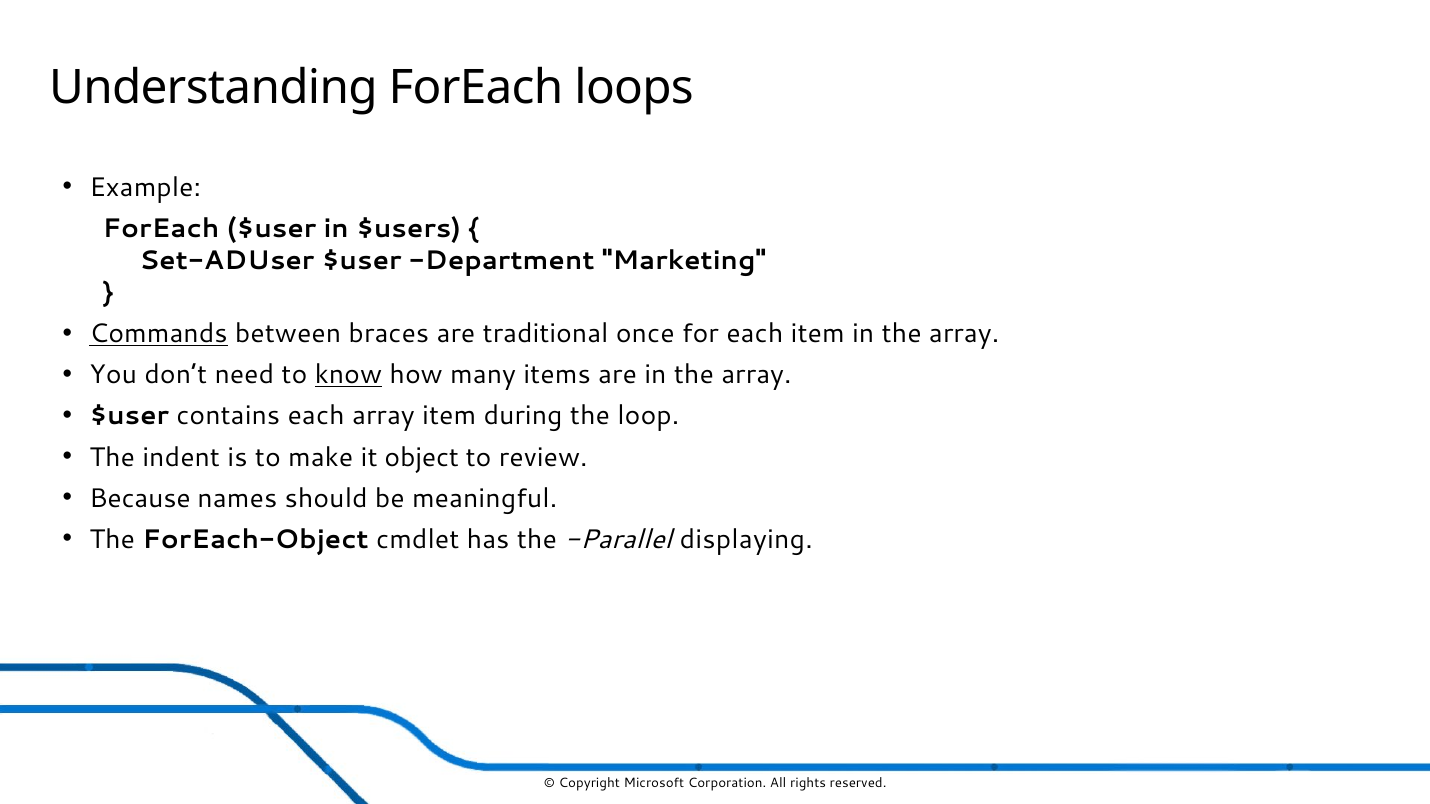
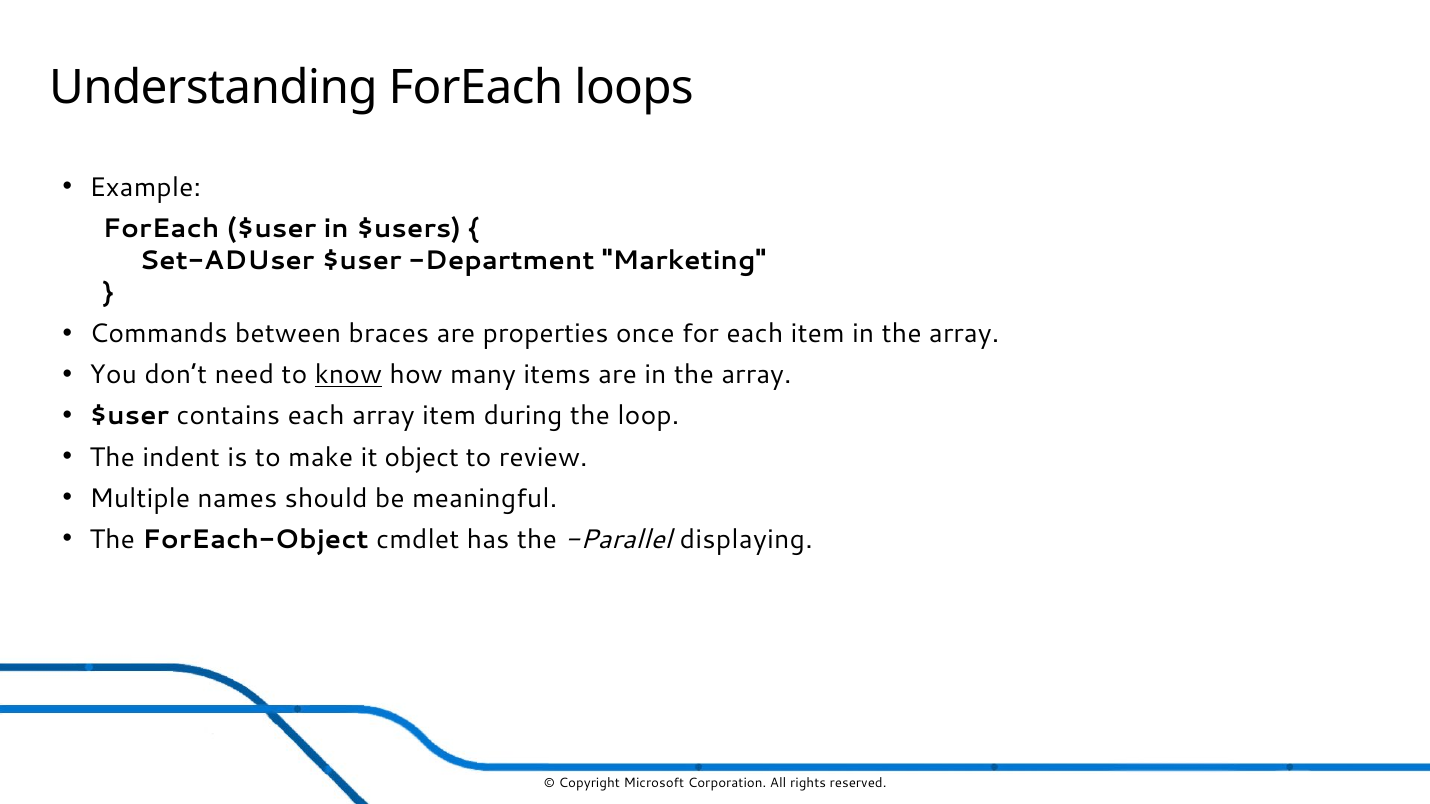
Commands underline: present -> none
traditional: traditional -> properties
Because: Because -> Multiple
